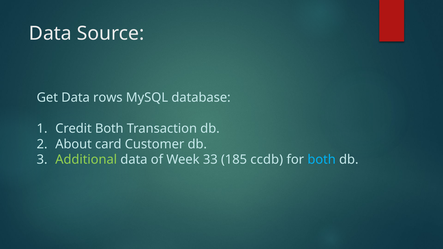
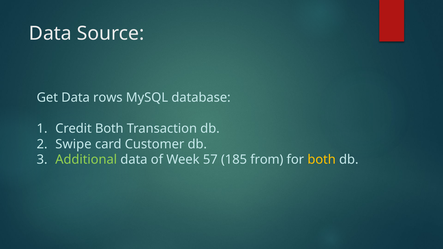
About: About -> Swipe
33: 33 -> 57
ccdb: ccdb -> from
both at (322, 160) colour: light blue -> yellow
